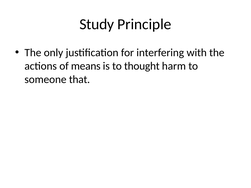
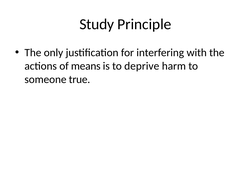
thought: thought -> deprive
that: that -> true
